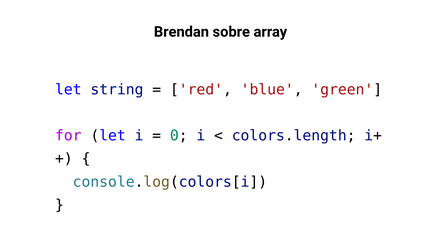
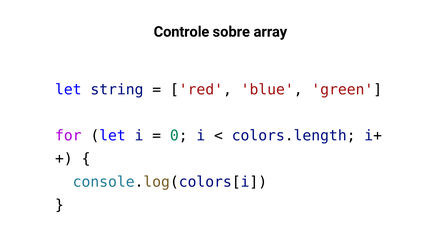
Brendan: Brendan -> Controle
